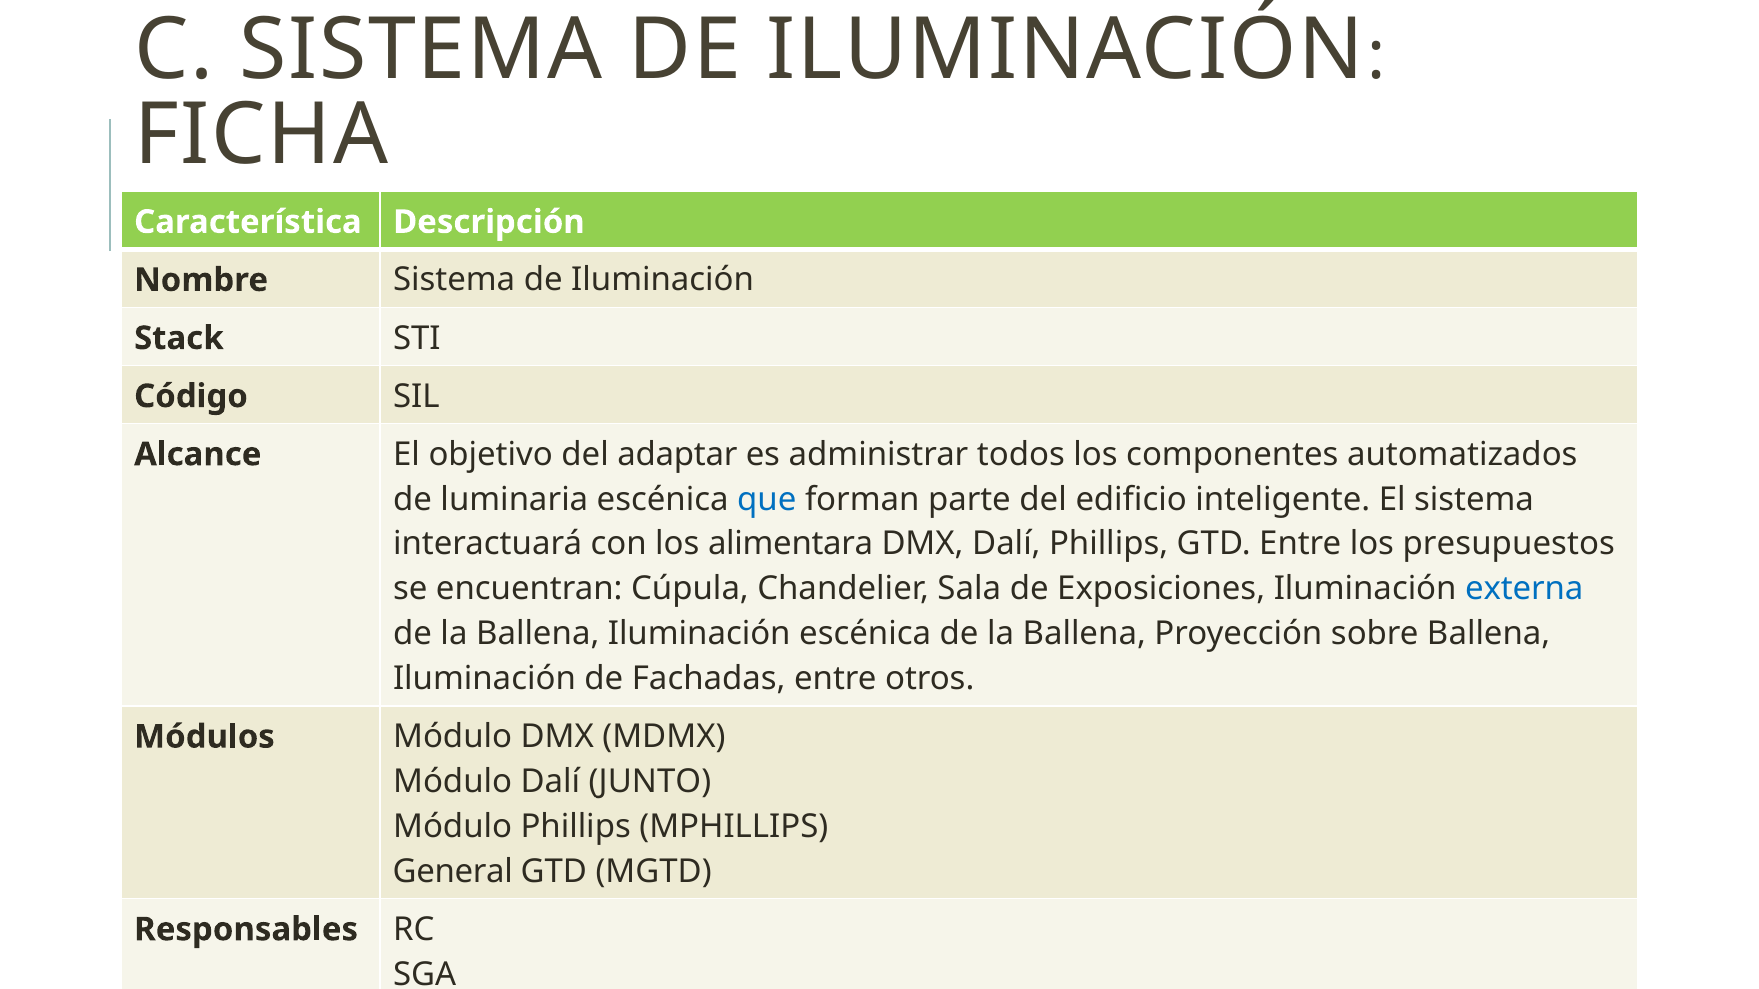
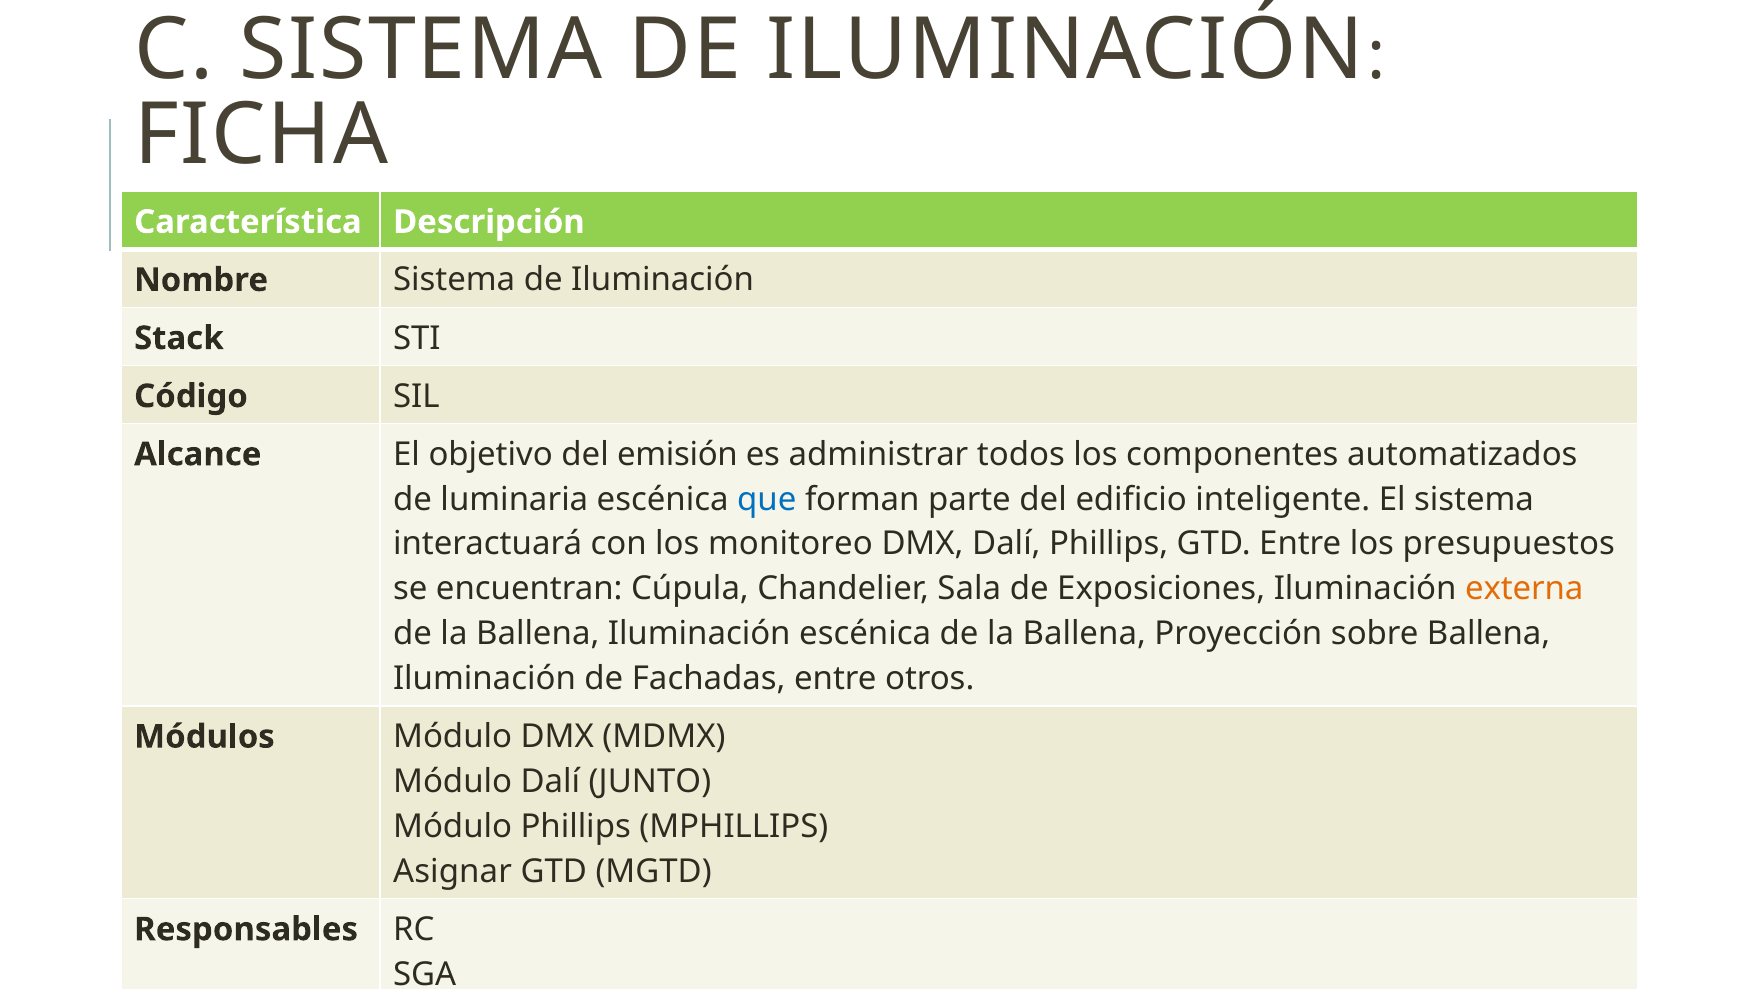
adaptar: adaptar -> emisión
alimentara: alimentara -> monitoreo
externa colour: blue -> orange
General: General -> Asignar
